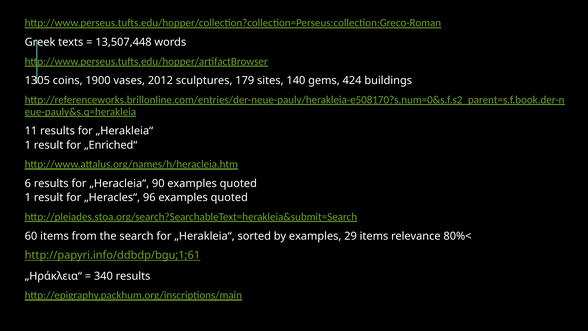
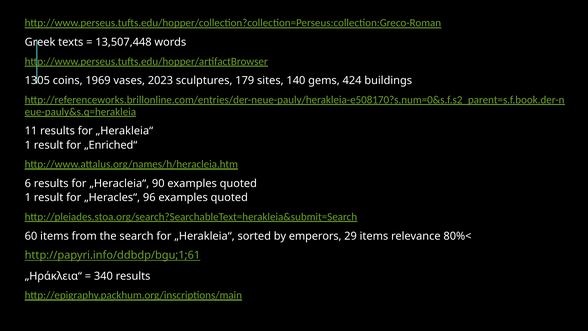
1900: 1900 -> 1969
2012: 2012 -> 2023
by examples: examples -> emperors
